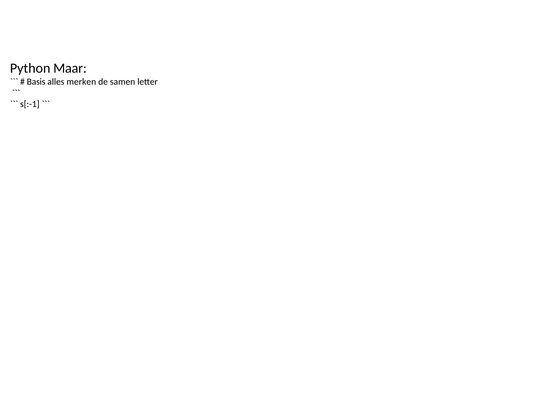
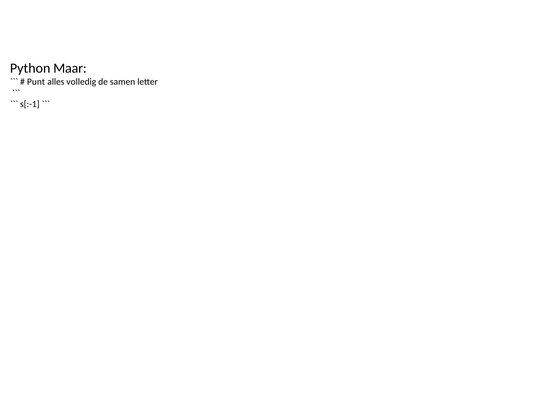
Basis: Basis -> Punt
merken: merken -> volledig
